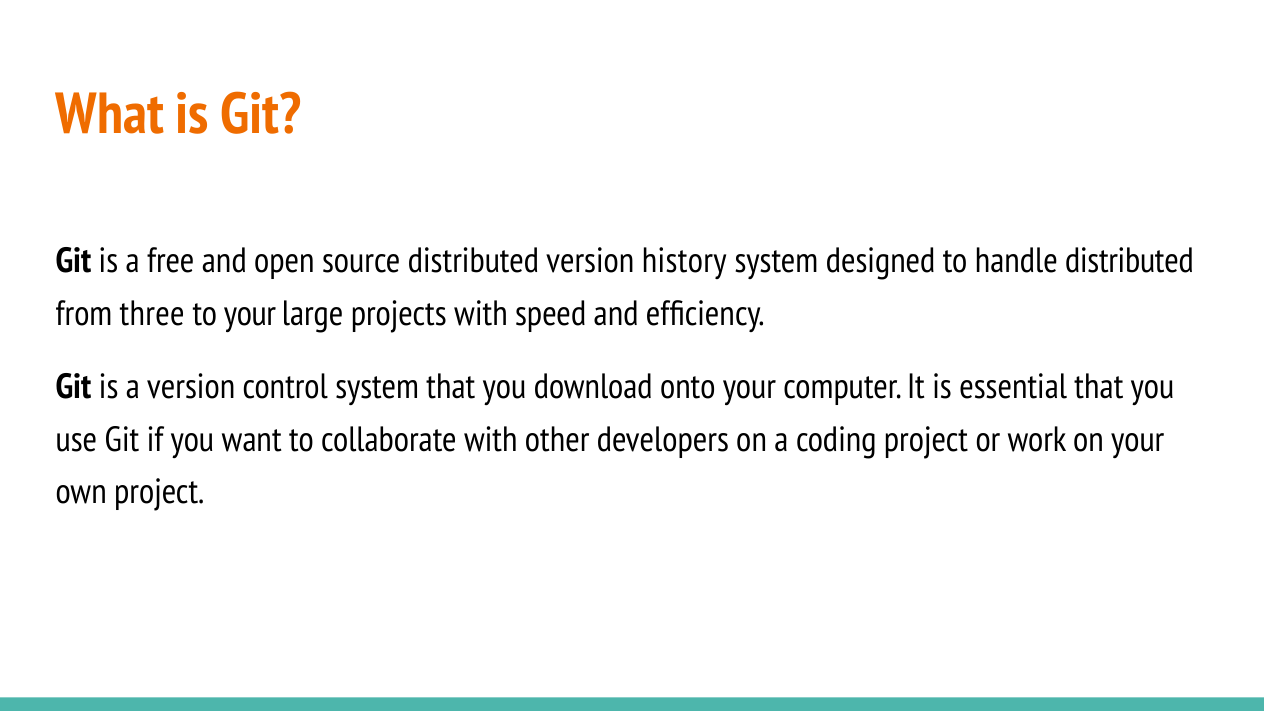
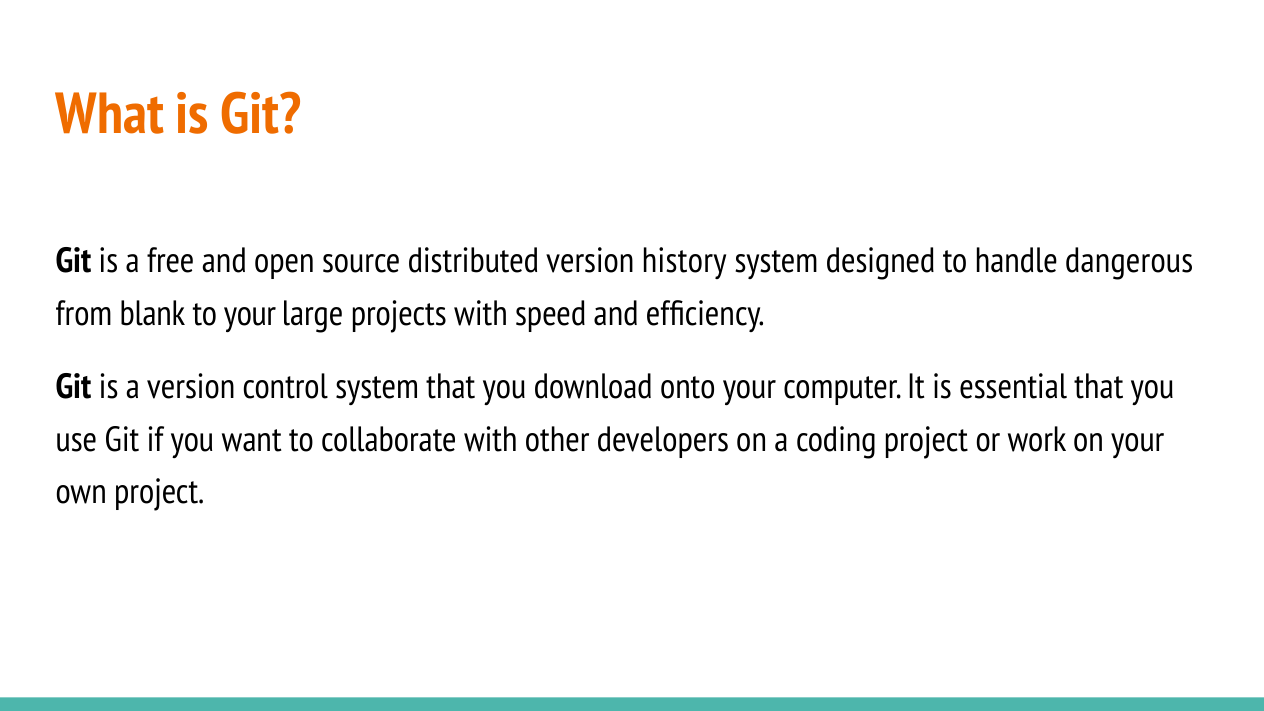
handle distributed: distributed -> dangerous
three: three -> blank
